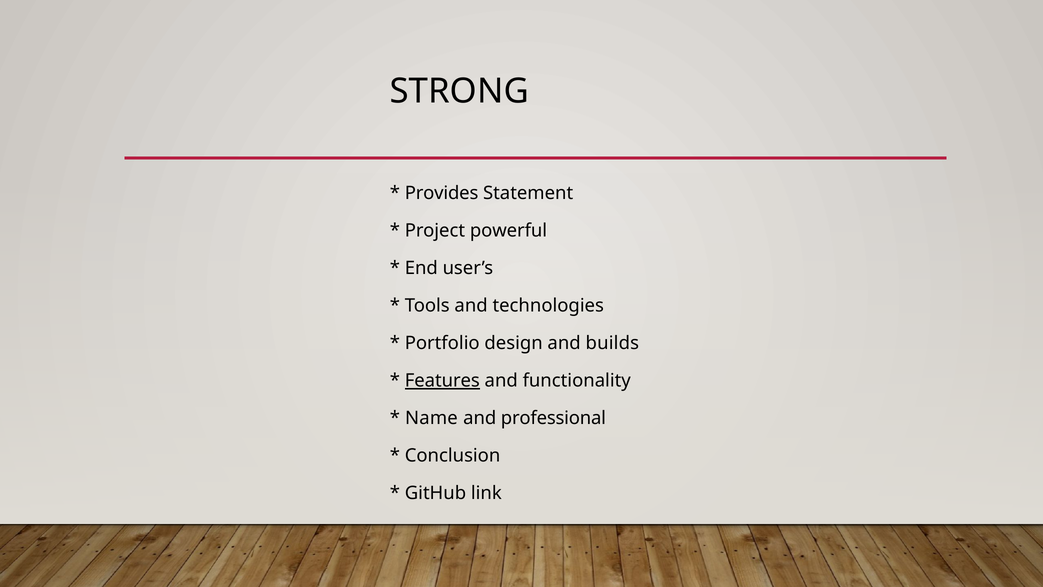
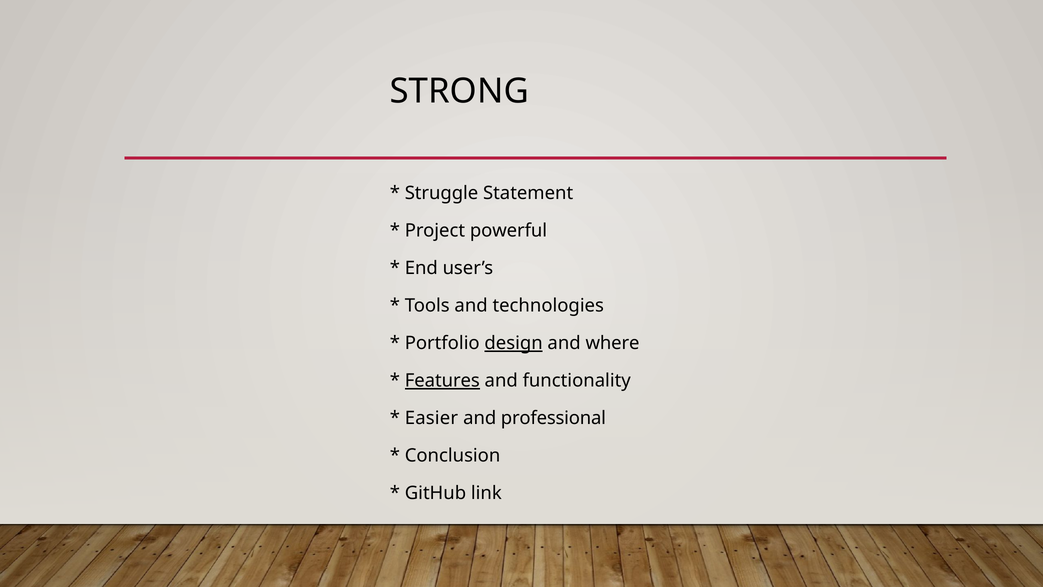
Provides: Provides -> Struggle
design underline: none -> present
builds: builds -> where
Name: Name -> Easier
